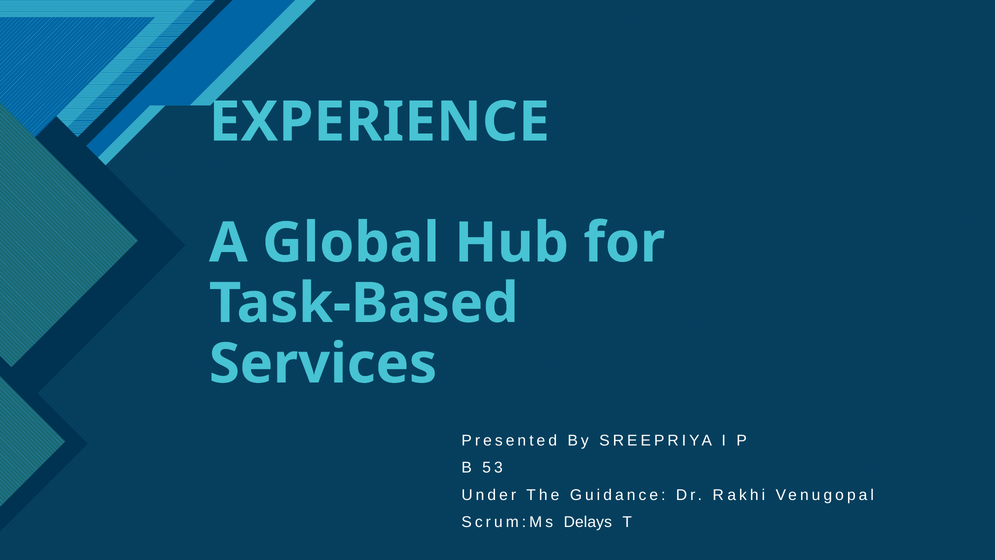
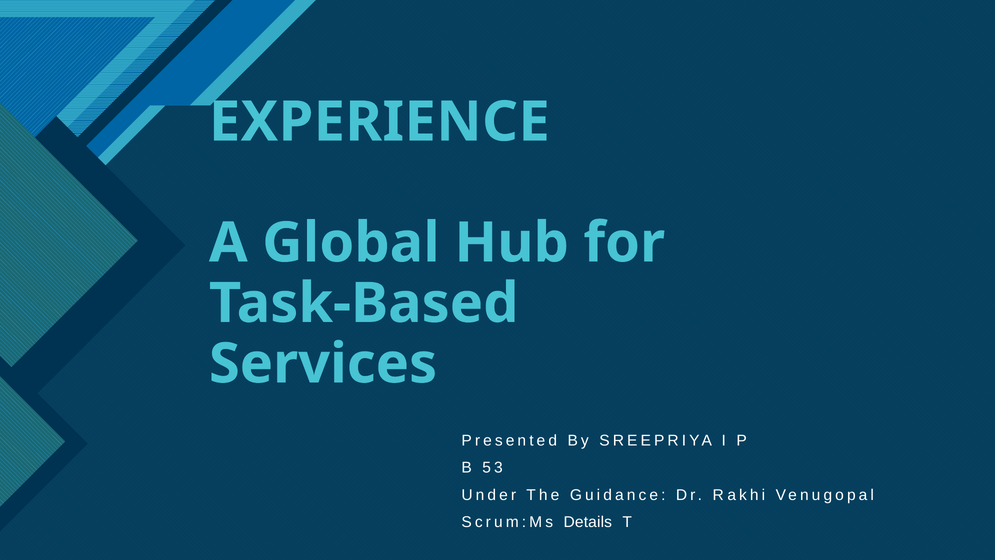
Delays: Delays -> Details
